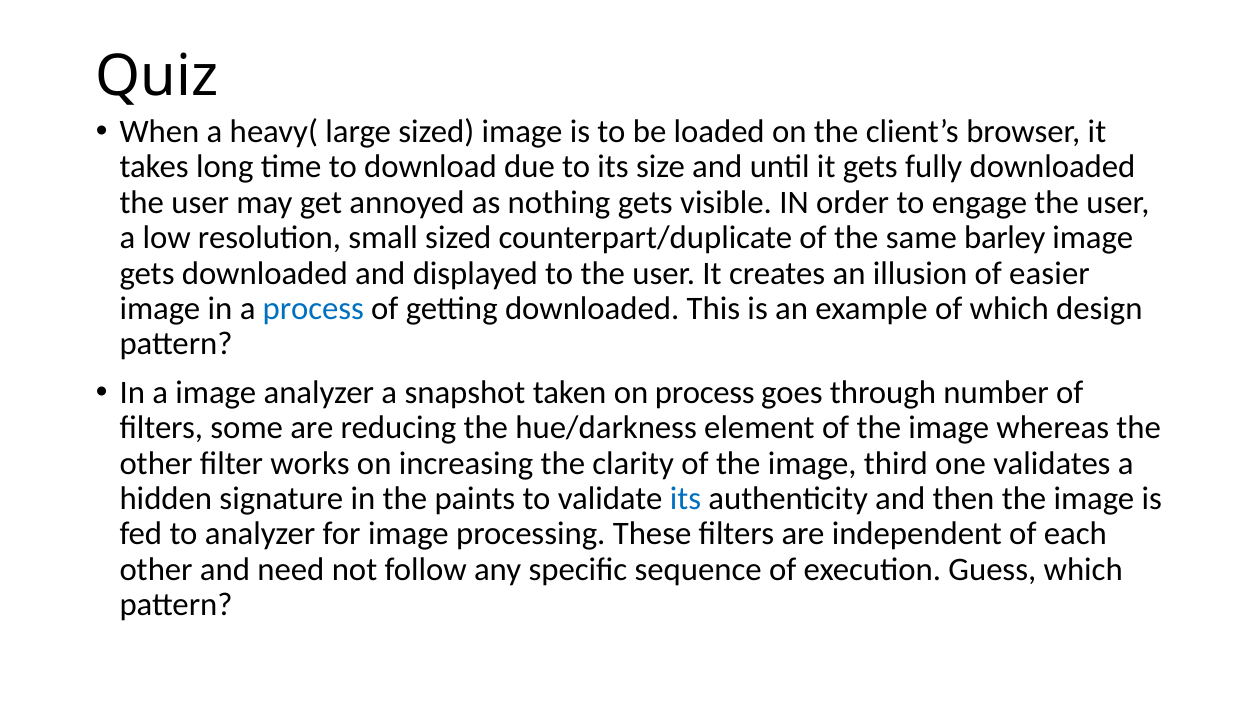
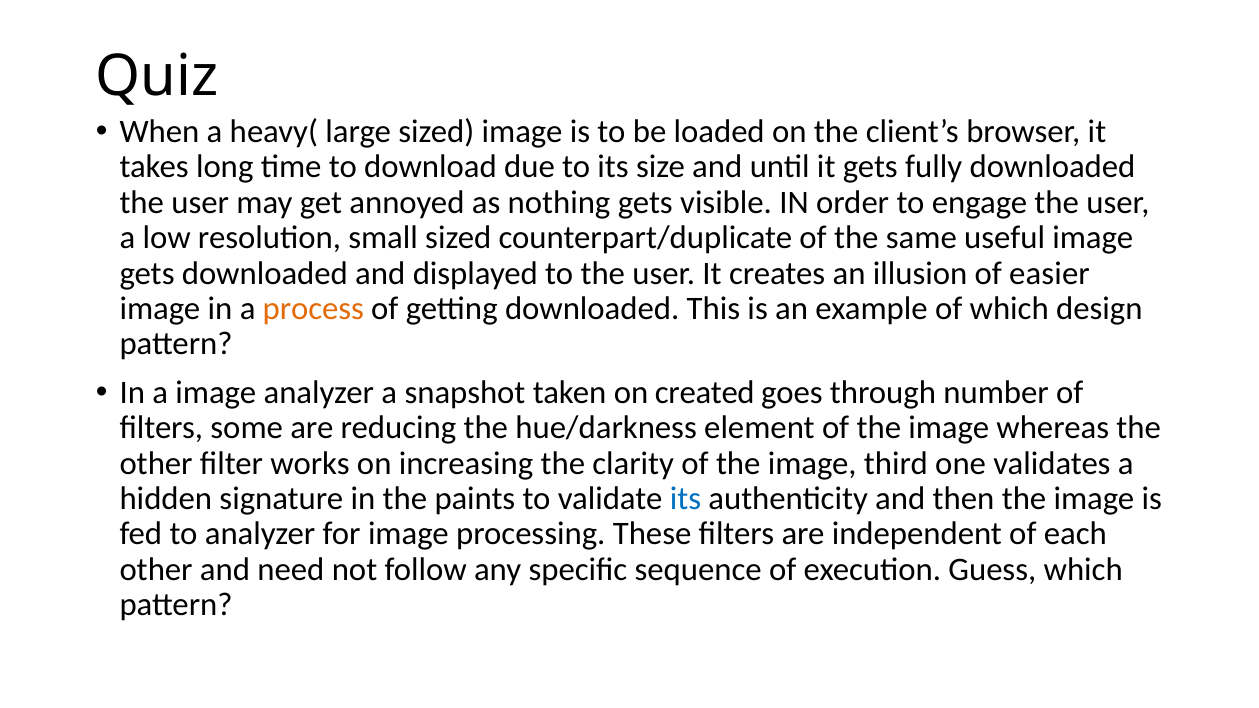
barley: barley -> useful
process at (313, 309) colour: blue -> orange
on process: process -> created
